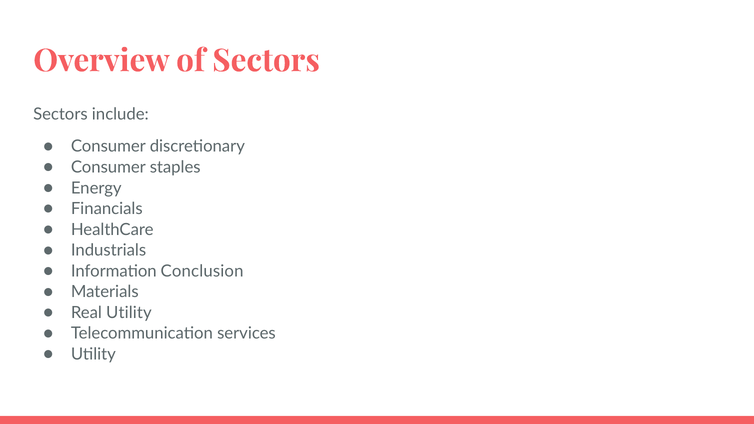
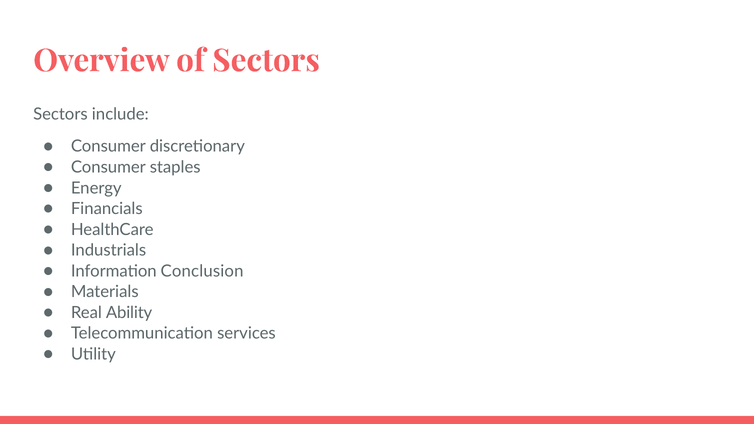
Real Utility: Utility -> Ability
